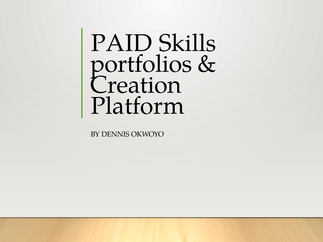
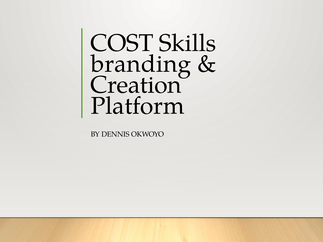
PAID: PAID -> COST
portfolios: portfolios -> branding
